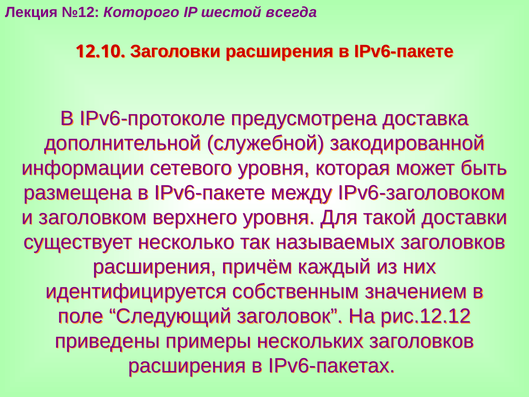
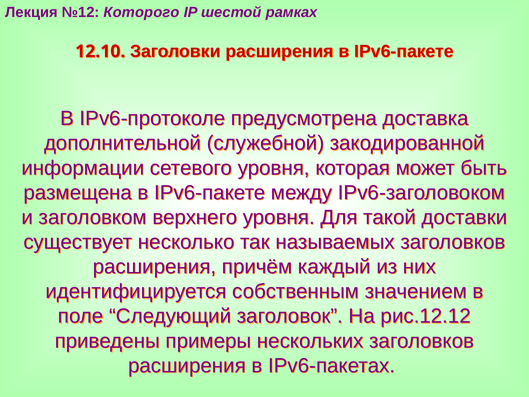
всегда: всегда -> рамках
